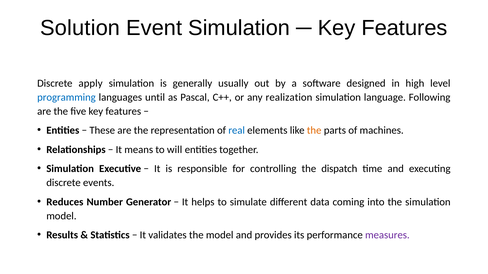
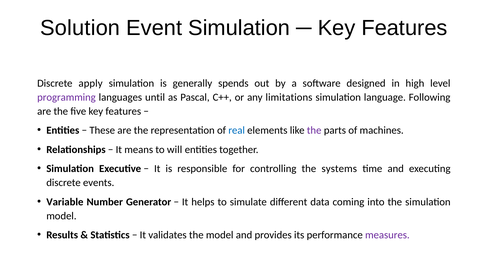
usually: usually -> spends
programming colour: blue -> purple
realization: realization -> limitations
the at (314, 131) colour: orange -> purple
dispatch: dispatch -> systems
Reduces: Reduces -> Variable
